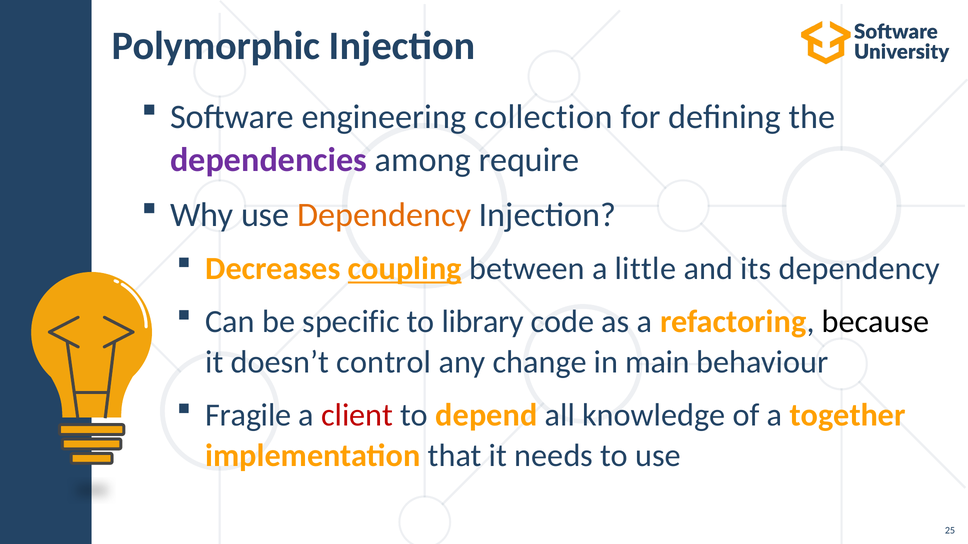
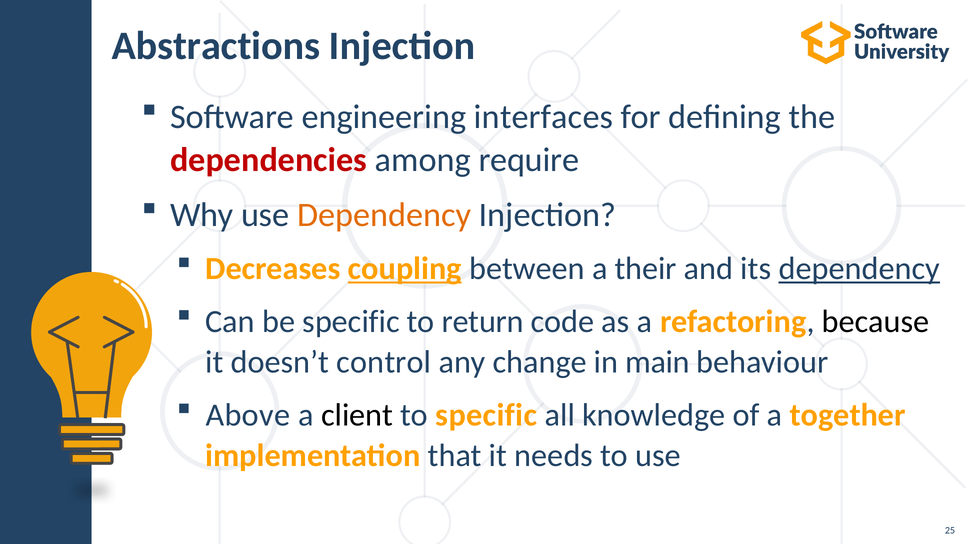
Polymorphic: Polymorphic -> Abstractions
collection: collection -> interfaces
dependencies colour: purple -> red
little: little -> their
dependency at (859, 269) underline: none -> present
library: library -> return
Fragile: Fragile -> Above
client colour: red -> black
to depend: depend -> specific
